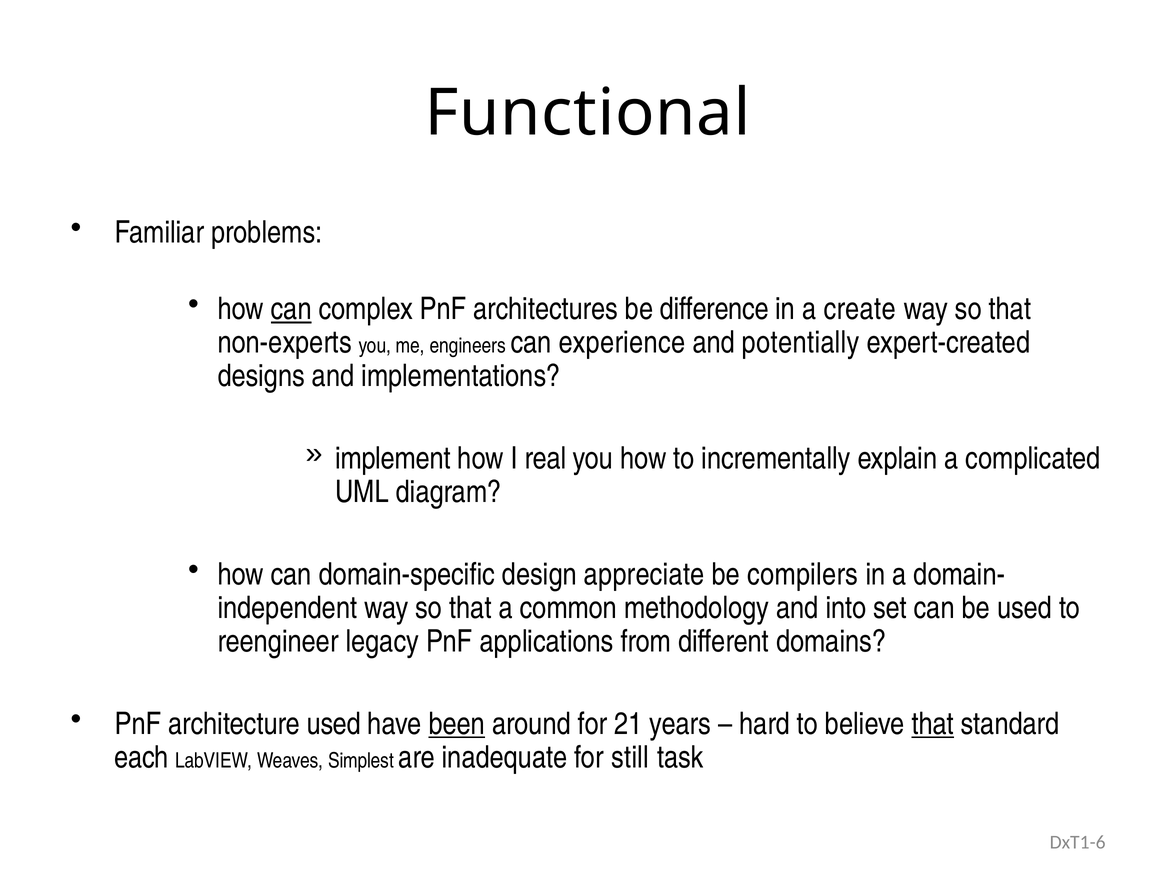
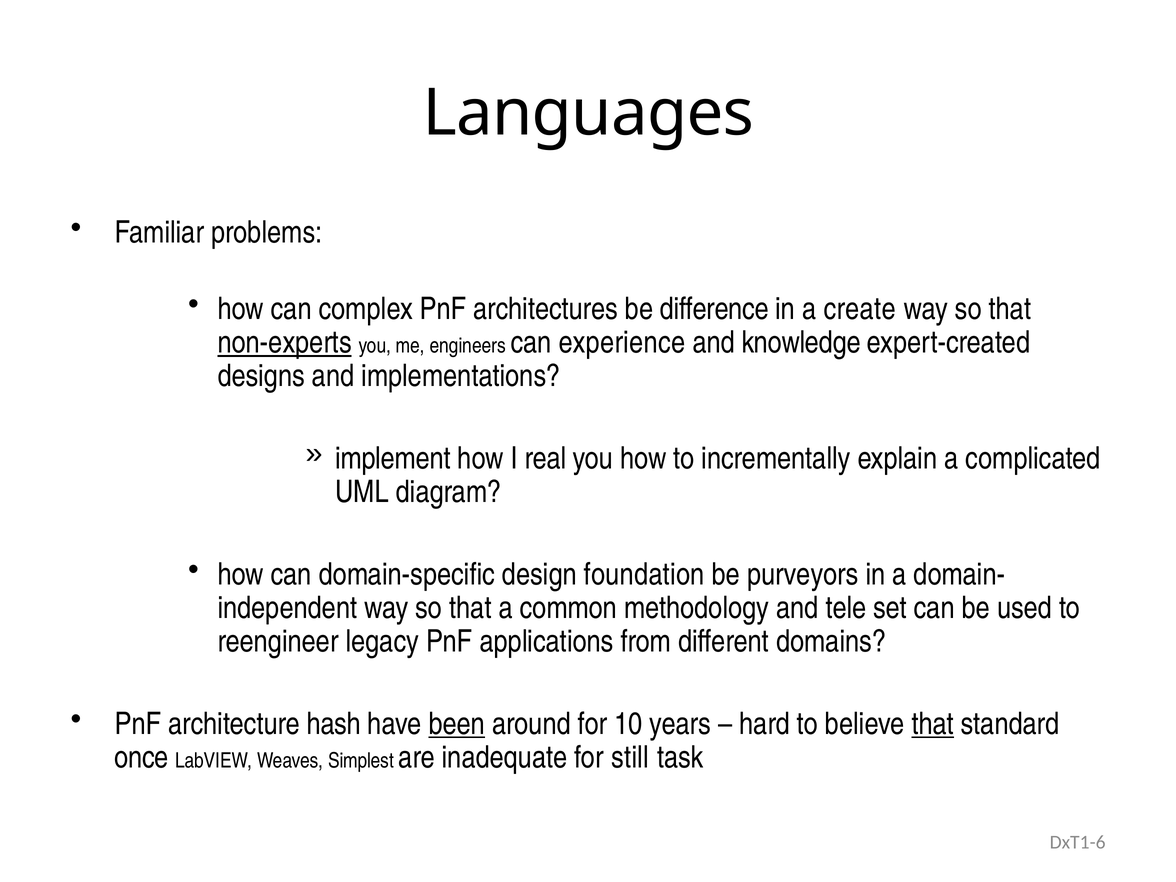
Functional: Functional -> Languages
can at (291, 309) underline: present -> none
non-experts underline: none -> present
potentially: potentially -> knowledge
appreciate: appreciate -> foundation
compilers: compilers -> purveyors
into: into -> tele
architecture used: used -> hash
21: 21 -> 10
each: each -> once
